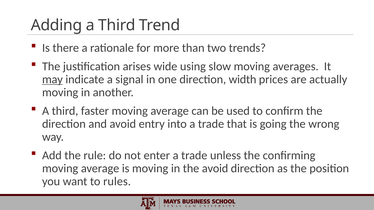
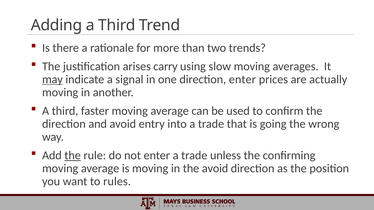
wide: wide -> carry
direction width: width -> enter
the at (73, 156) underline: none -> present
